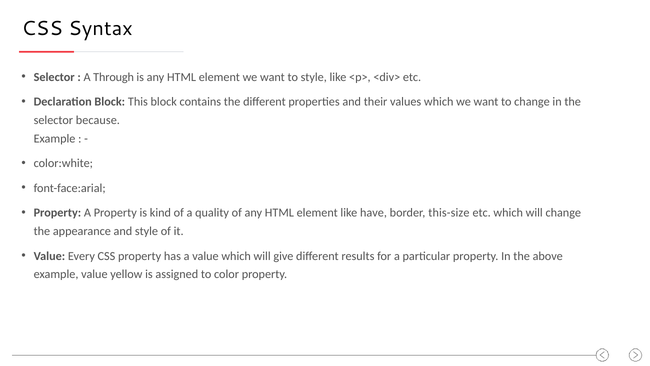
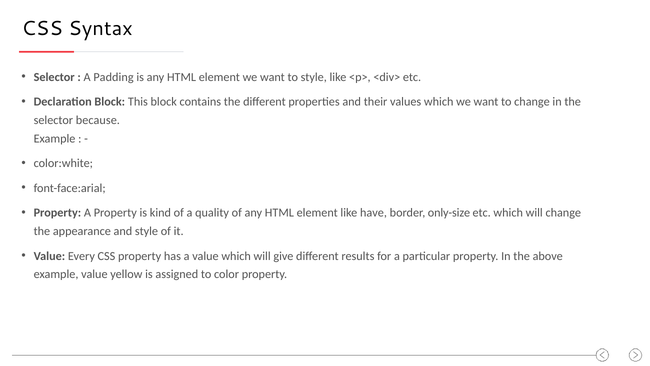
Through: Through -> Padding
this-size: this-size -> only-size
